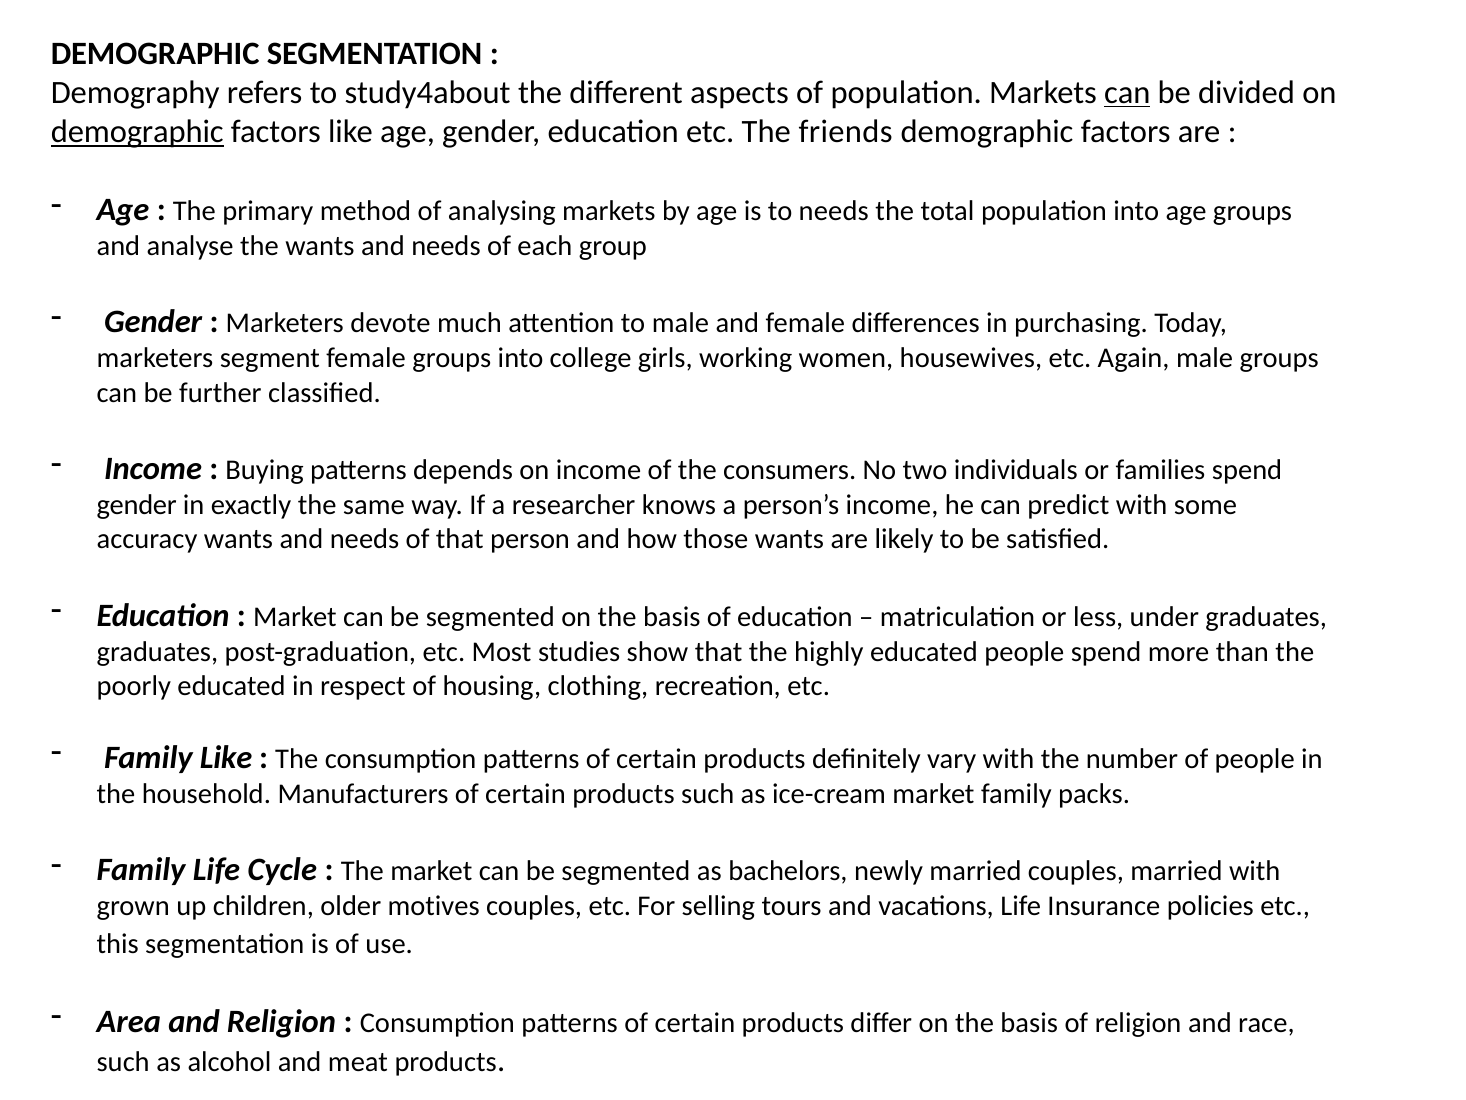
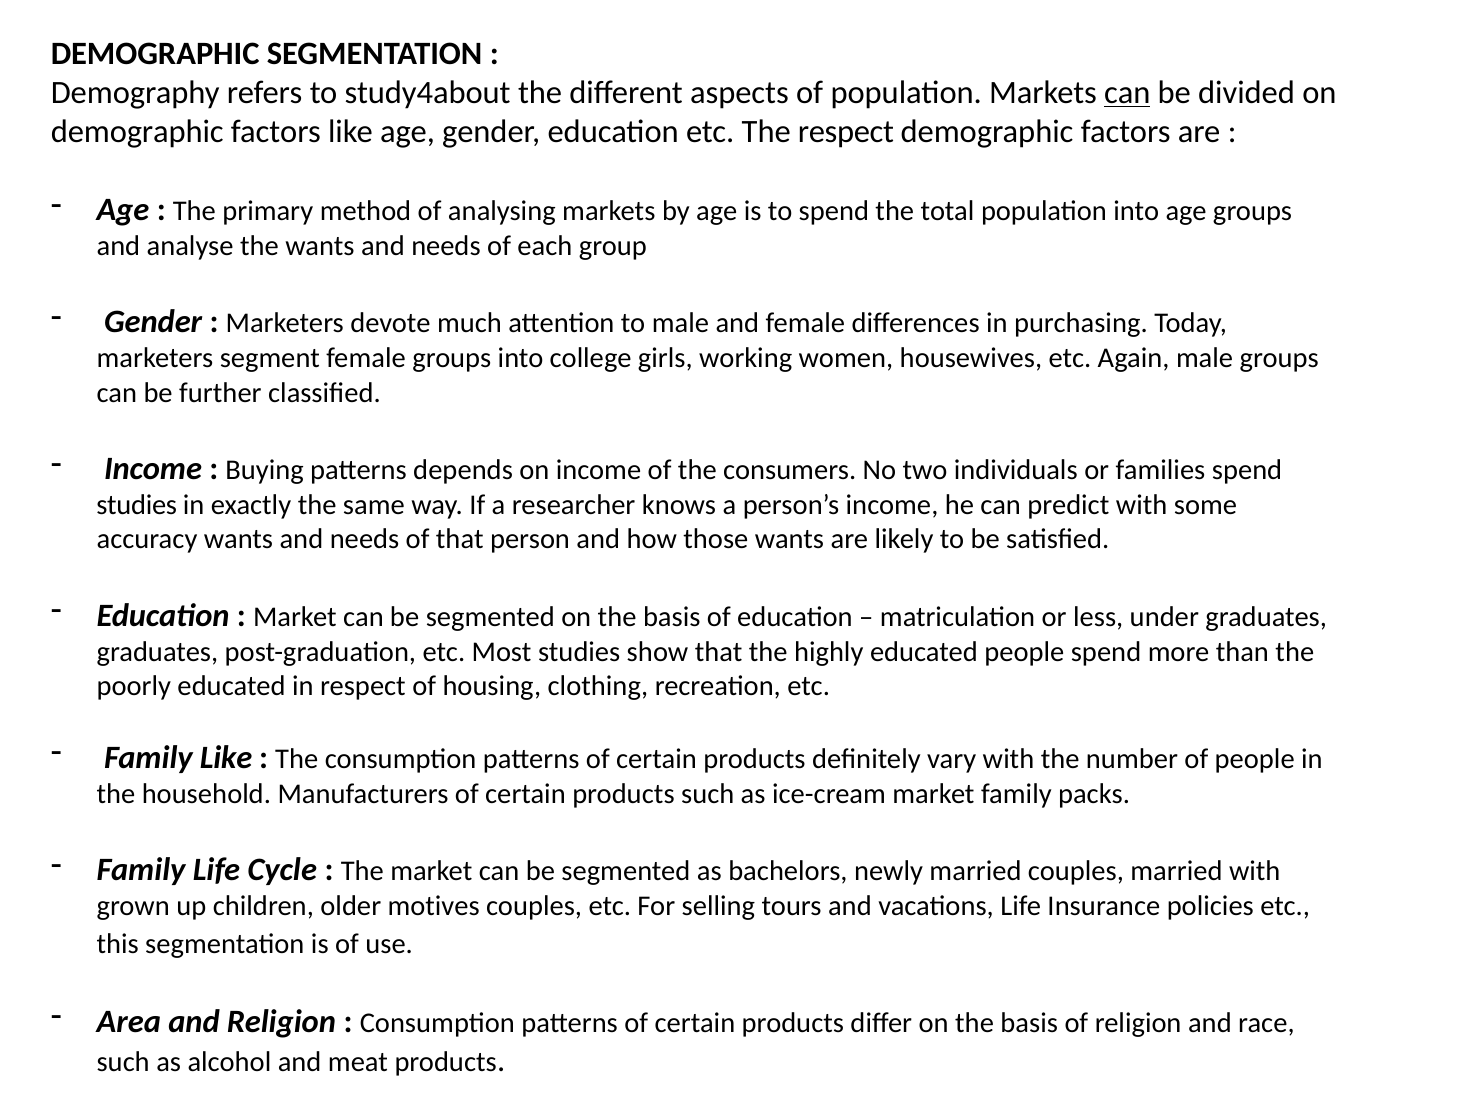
demographic at (137, 132) underline: present -> none
The friends: friends -> respect
to needs: needs -> spend
gender at (137, 505): gender -> studies
